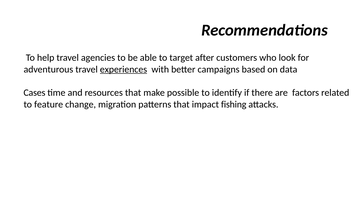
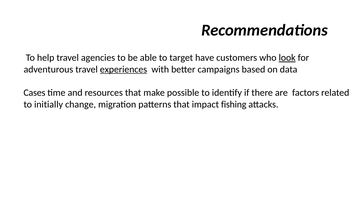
after: after -> have
look underline: none -> present
feature: feature -> initially
